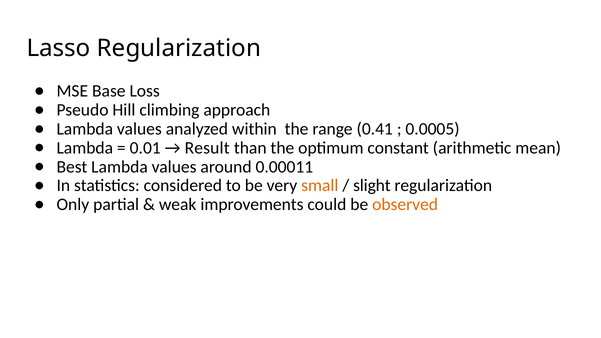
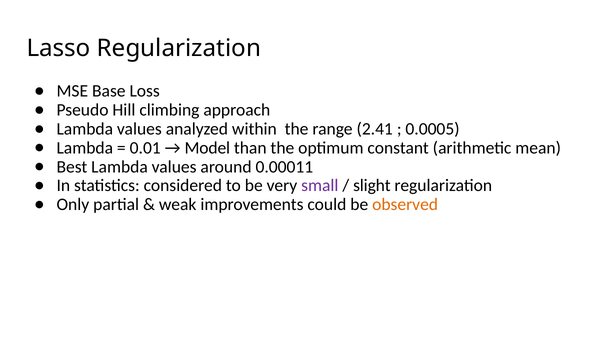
0.41: 0.41 -> 2.41
Result: Result -> Model
small colour: orange -> purple
